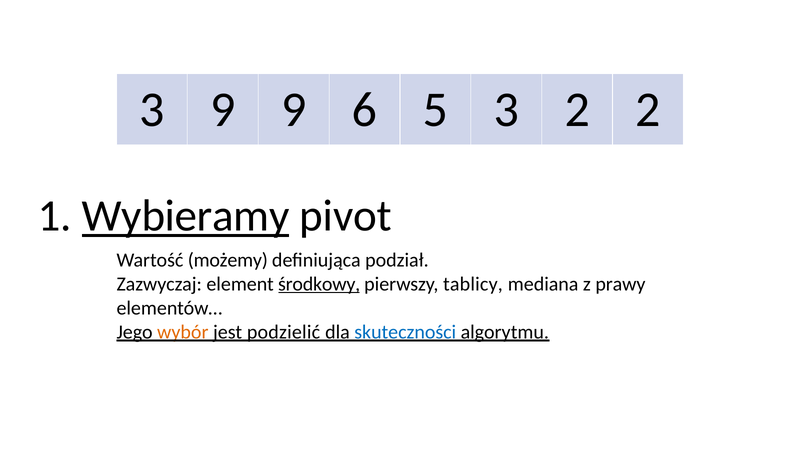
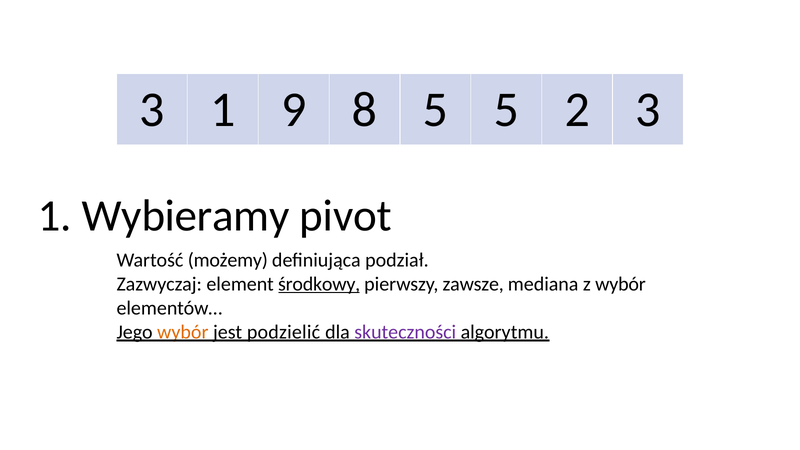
9 at (223, 110): 9 -> 1
6: 6 -> 8
5 3: 3 -> 5
2 2: 2 -> 3
Wybieramy underline: present -> none
tablicy: tablicy -> zawsze
z prawy: prawy -> wybór
skuteczności colour: blue -> purple
